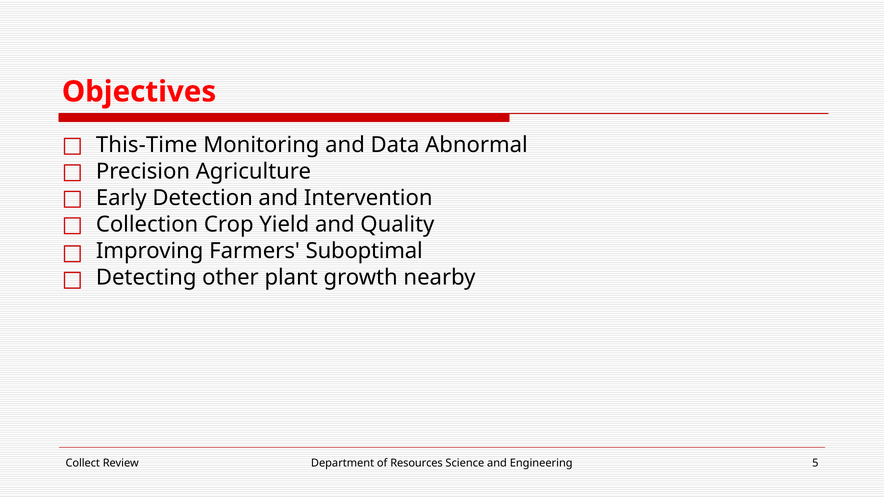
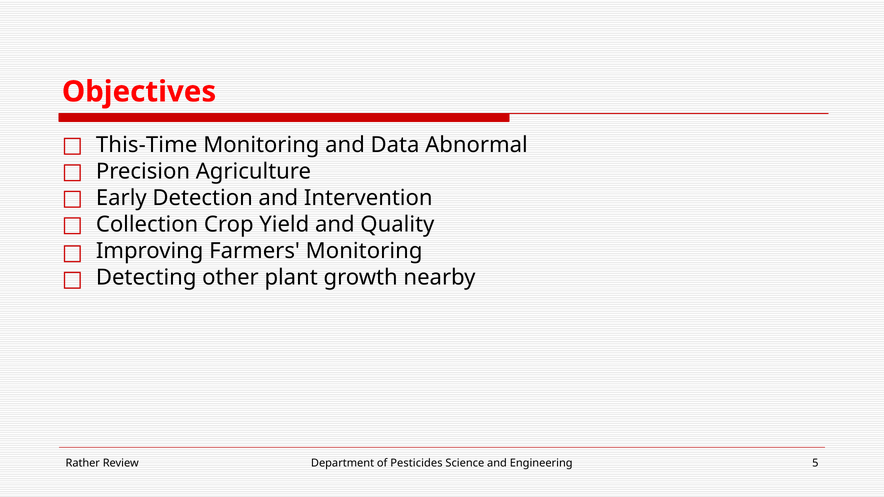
Farmers Suboptimal: Suboptimal -> Monitoring
Collect: Collect -> Rather
Resources: Resources -> Pesticides
